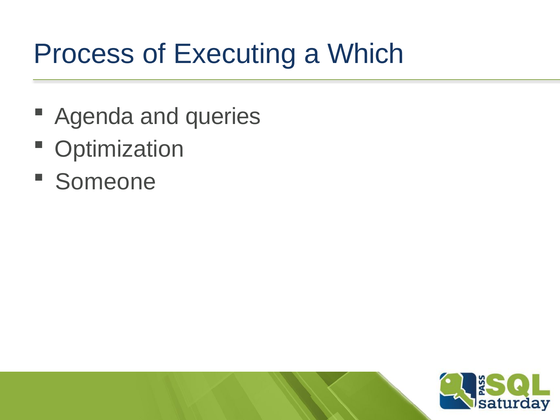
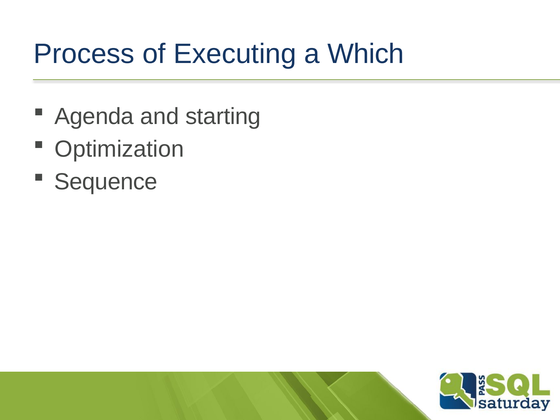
queries: queries -> starting
Someone: Someone -> Sequence
